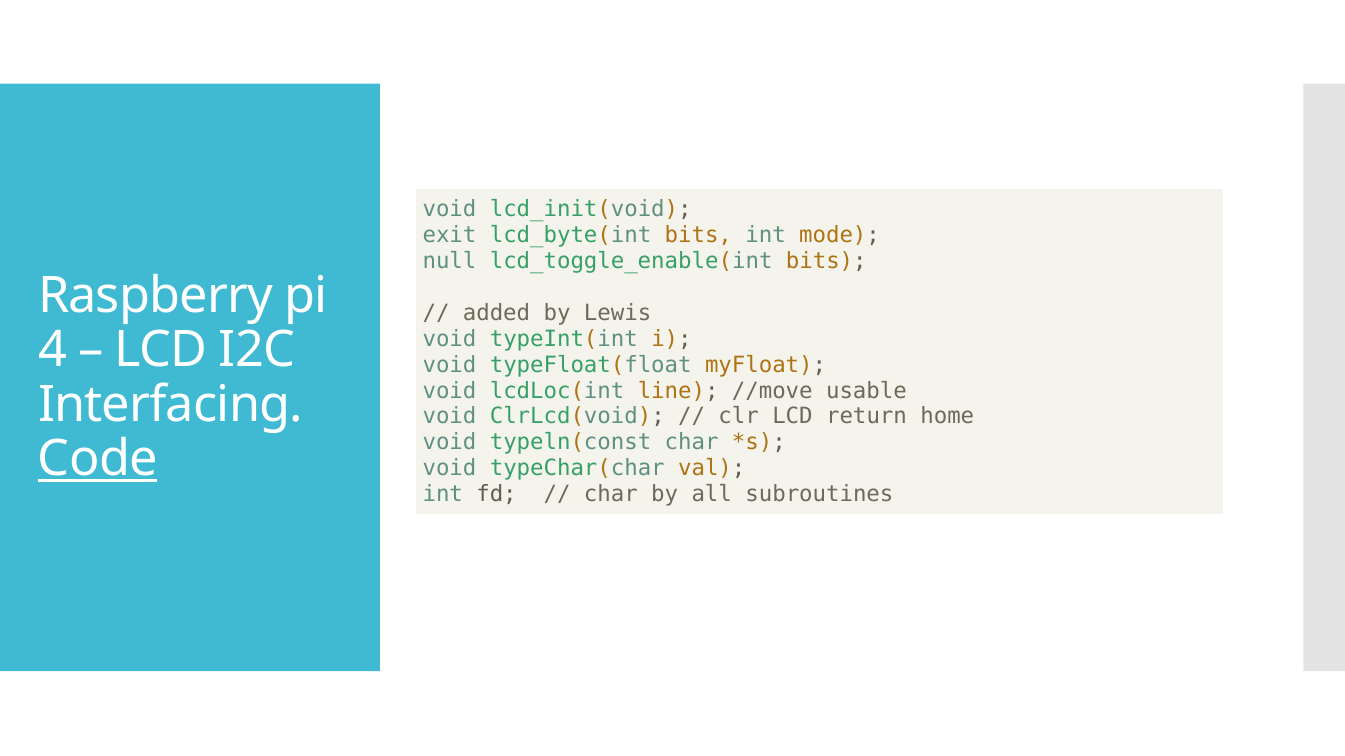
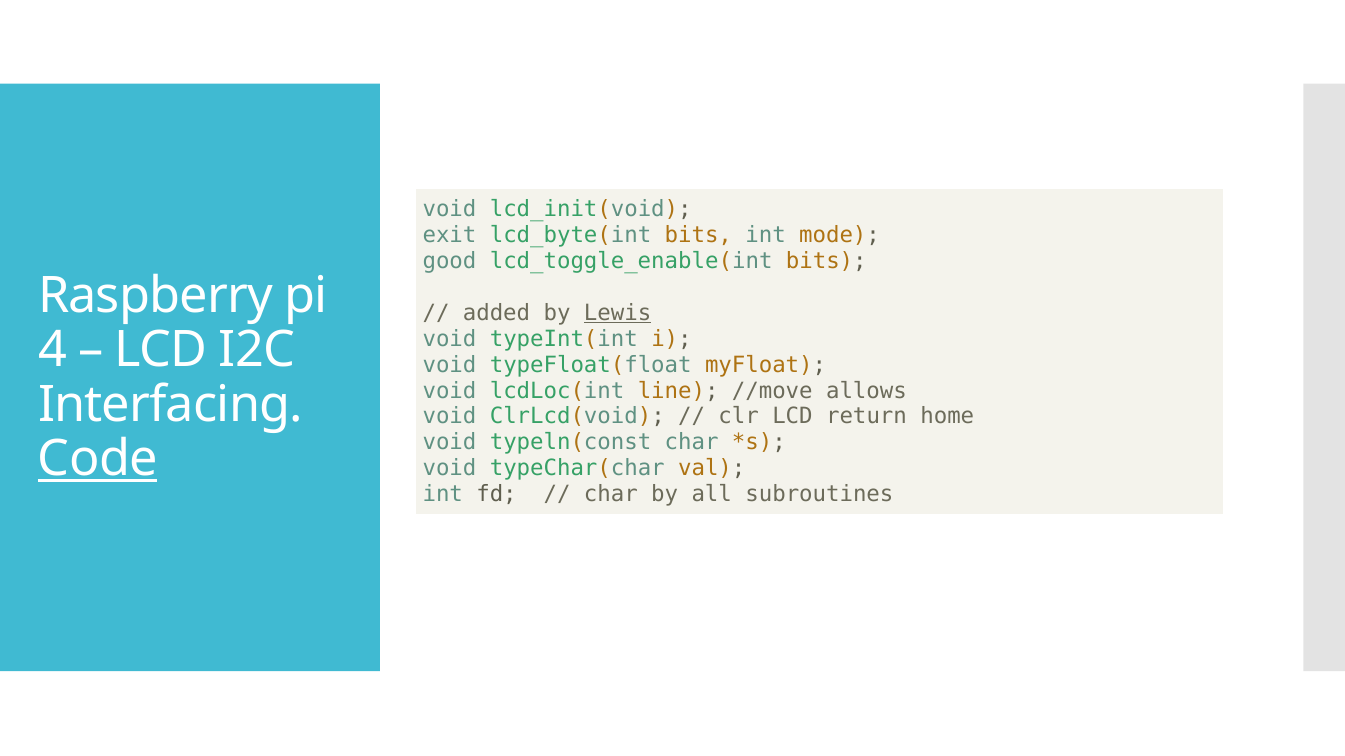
null: null -> good
Lewis underline: none -> present
usable: usable -> allows
